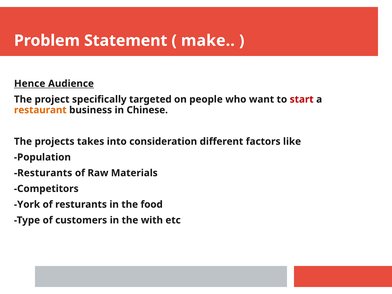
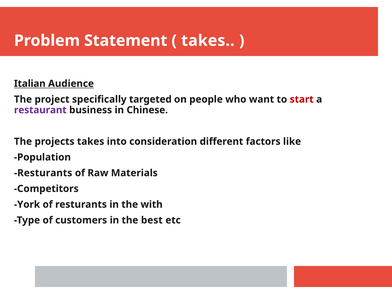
make at (208, 41): make -> takes
Hence: Hence -> Italian
restaurant colour: orange -> purple
food: food -> with
with: with -> best
